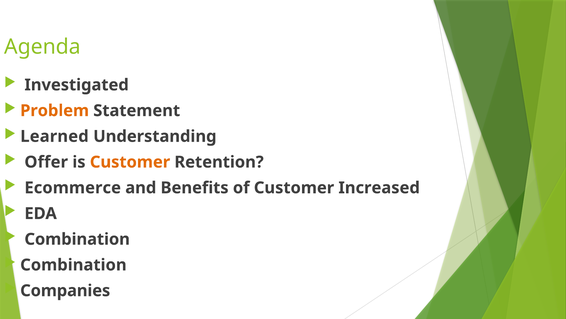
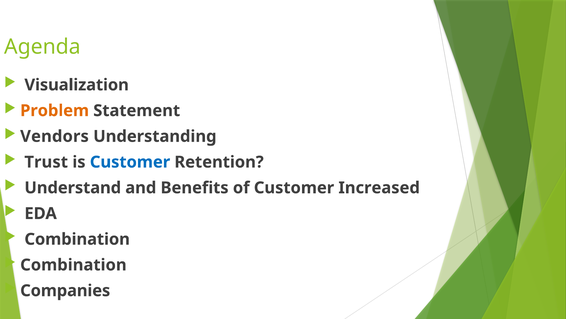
Investigated: Investigated -> Visualization
Learned: Learned -> Vendors
Offer: Offer -> Trust
Customer at (130, 162) colour: orange -> blue
Ecommerce: Ecommerce -> Understand
